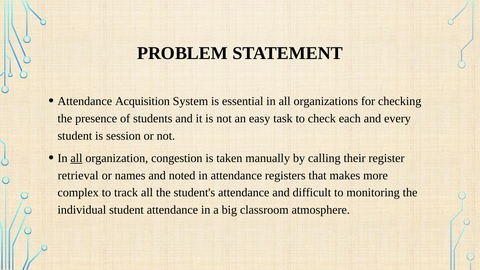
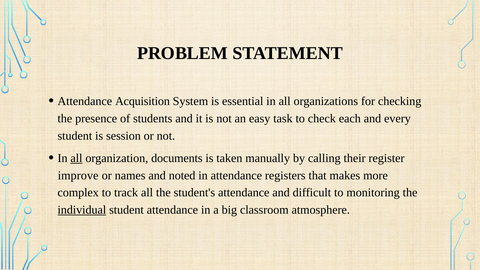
congestion: congestion -> documents
retrieval: retrieval -> improve
individual underline: none -> present
